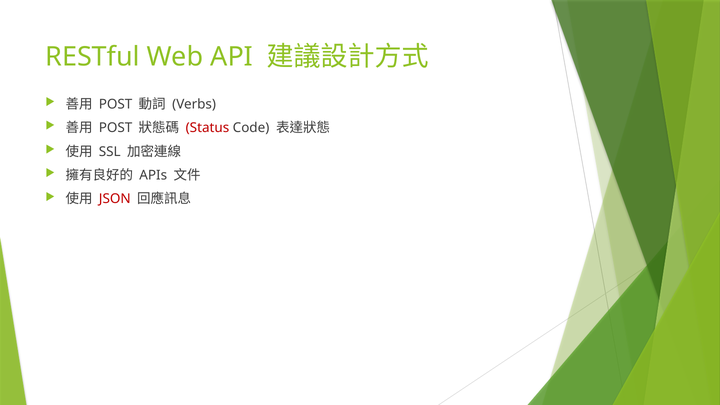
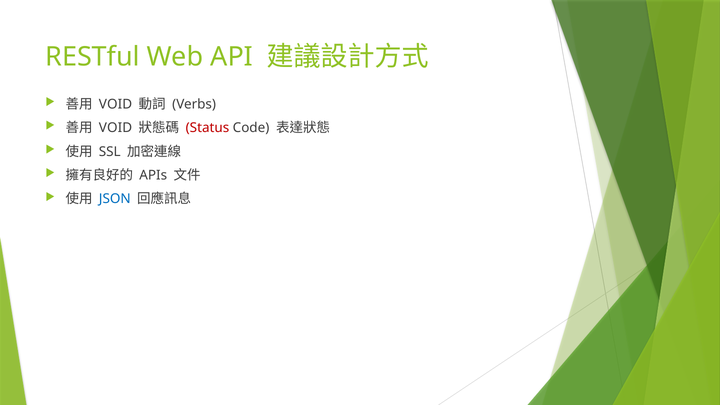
POST at (116, 104): POST -> VOID
POST at (116, 128): POST -> VOID
JSON colour: red -> blue
